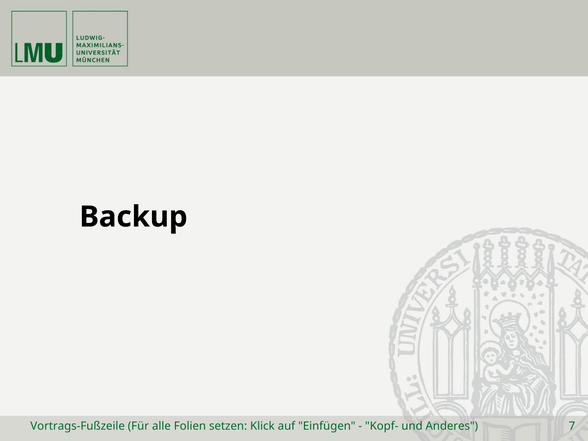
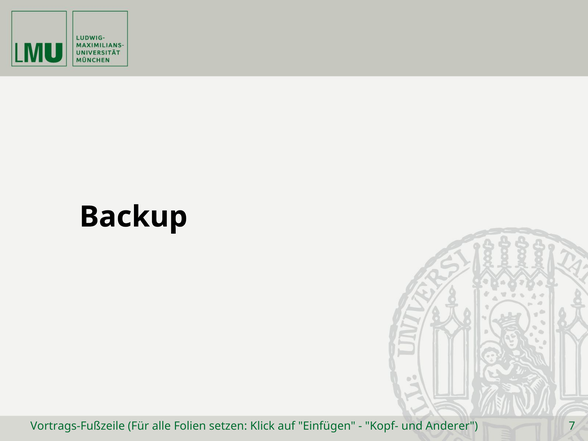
Anderes: Anderes -> Anderer
